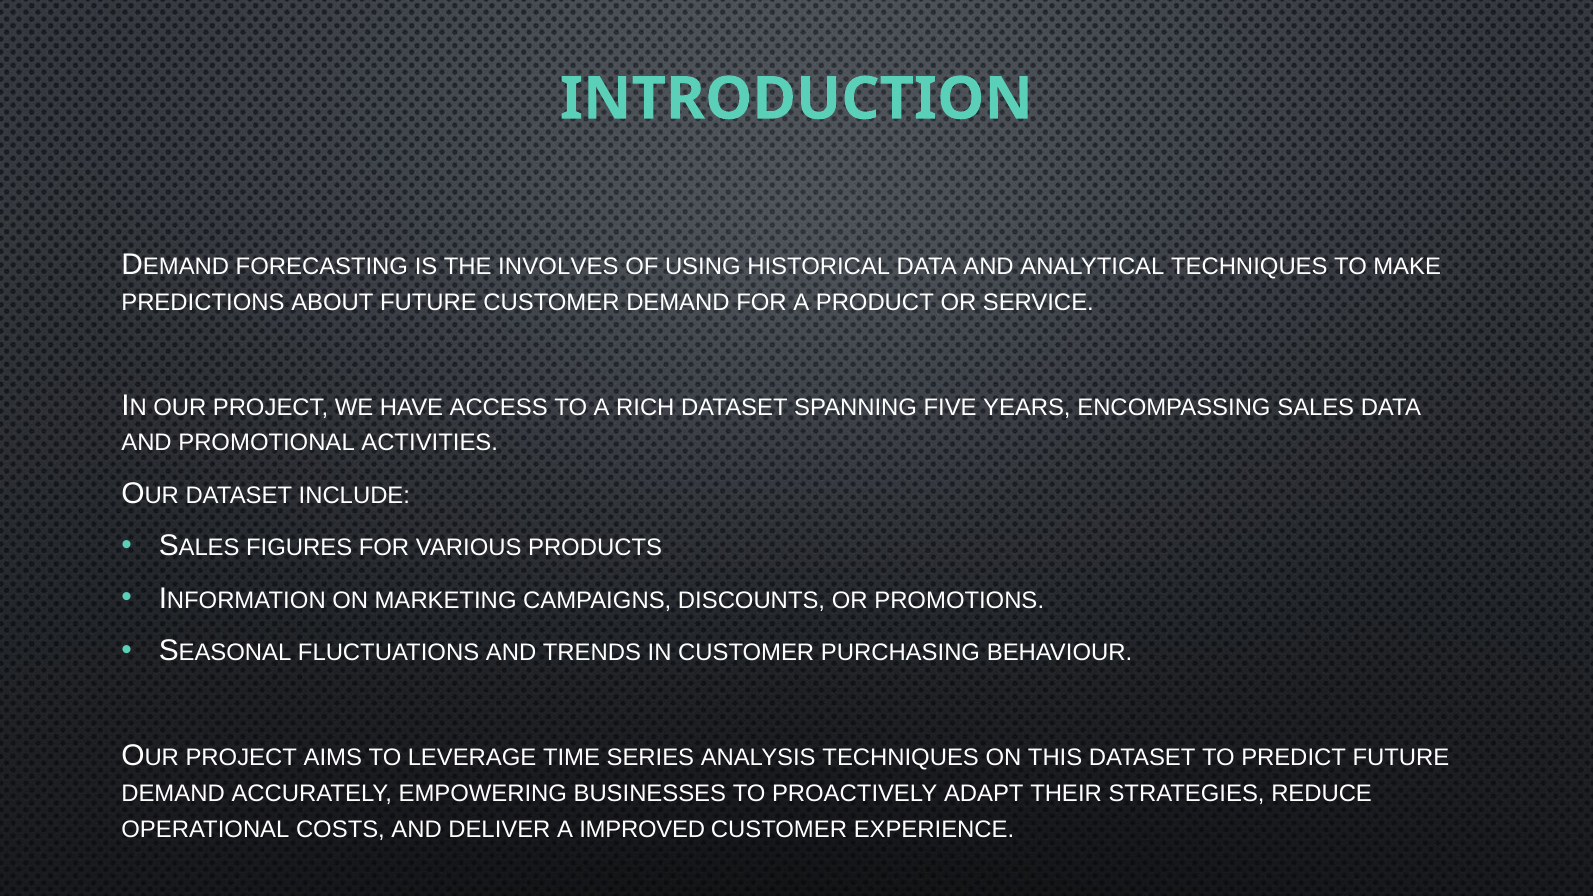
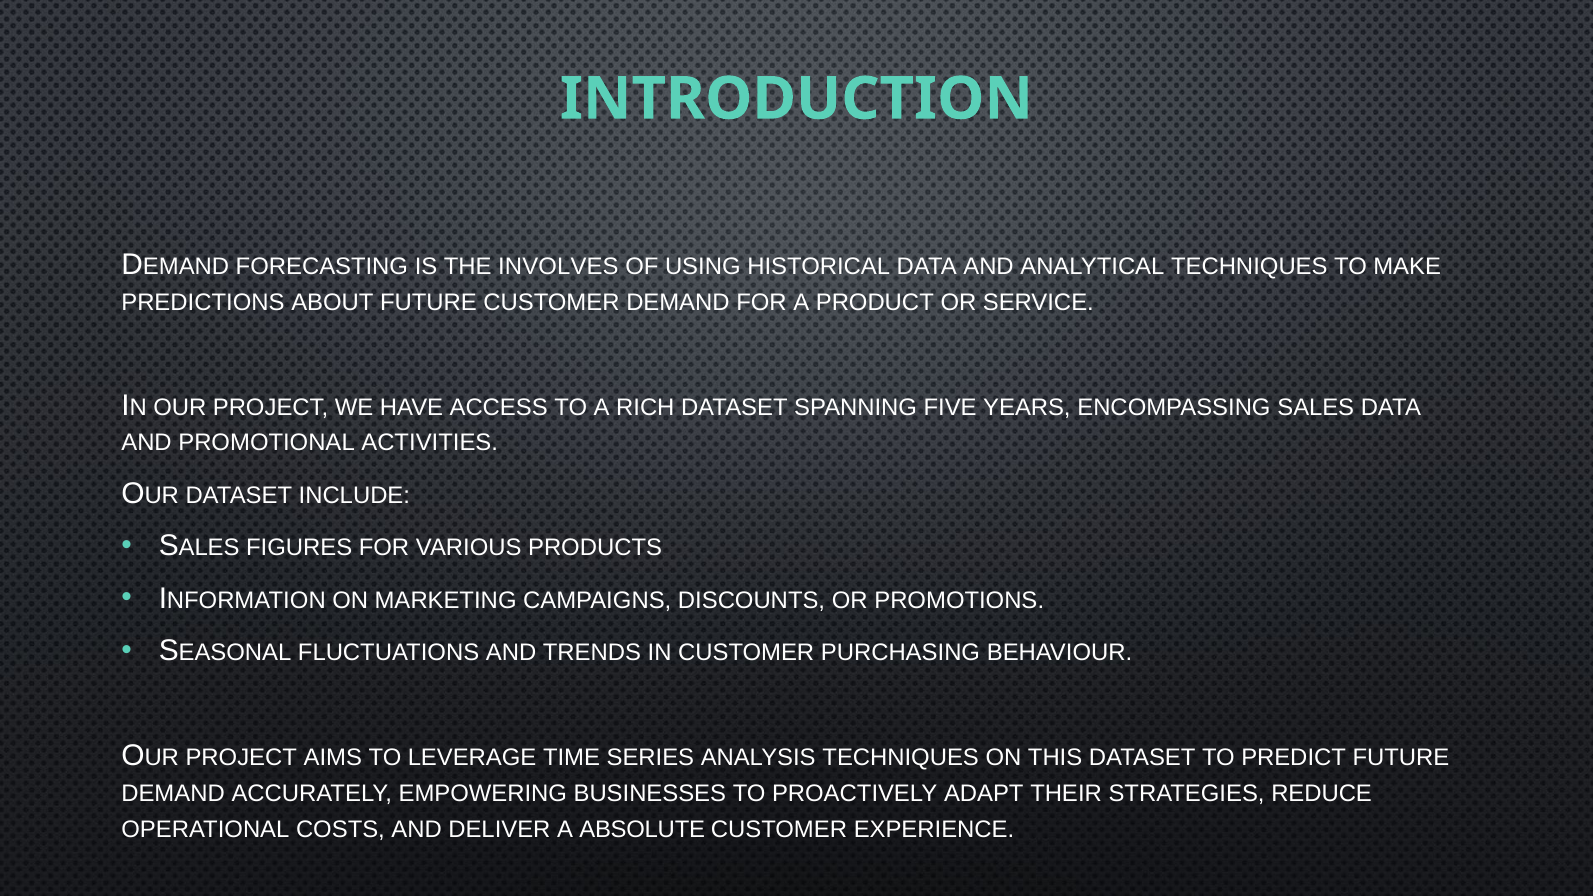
IMPROVED: IMPROVED -> ABSOLUTE
